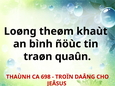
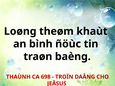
quaûn: quaûn -> baèng
